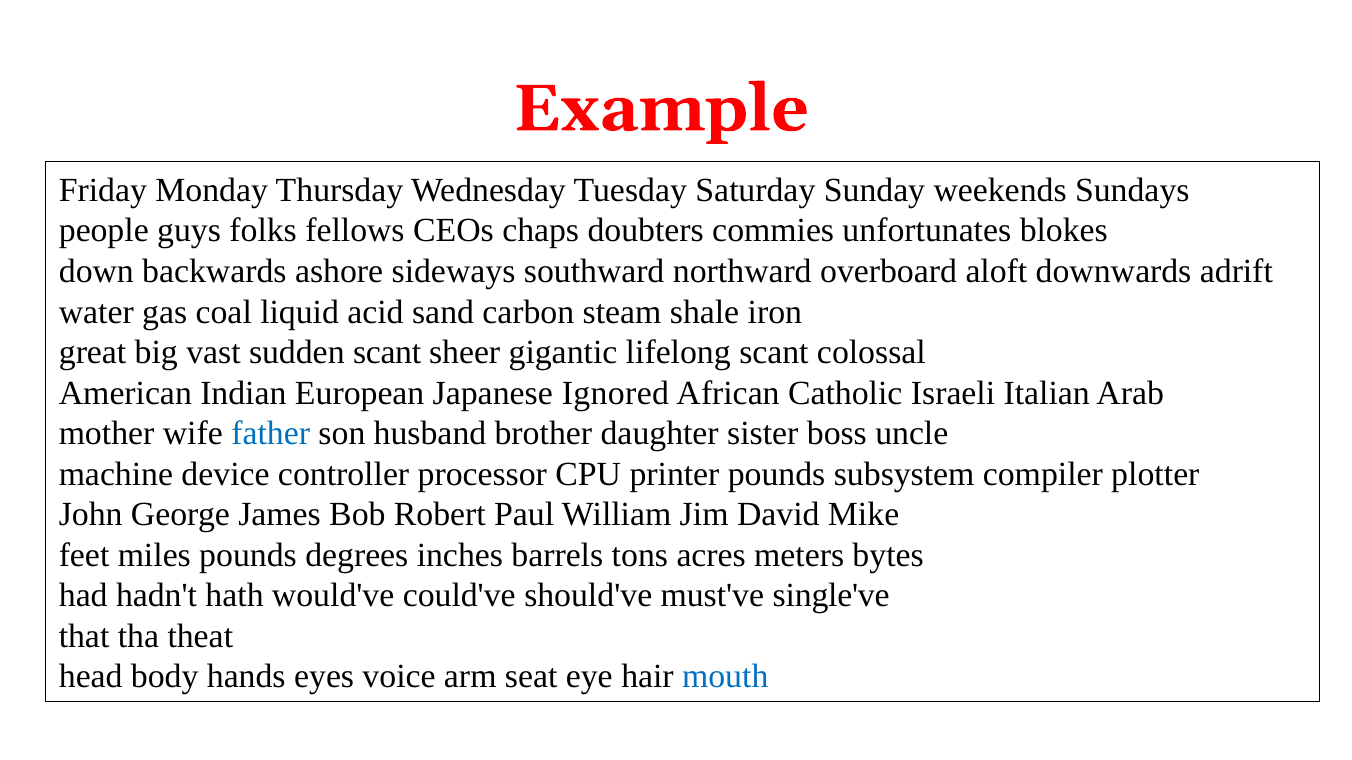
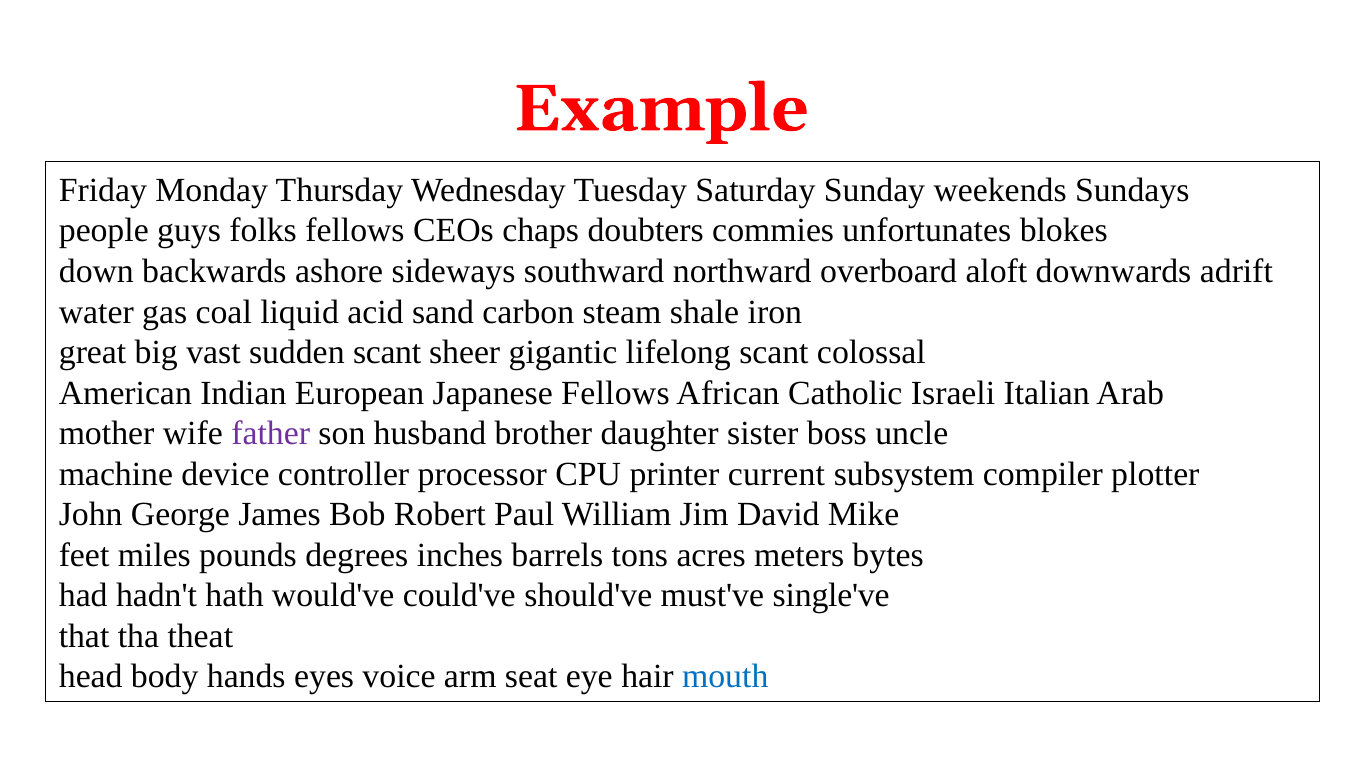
Japanese Ignored: Ignored -> Fellows
father colour: blue -> purple
printer pounds: pounds -> current
